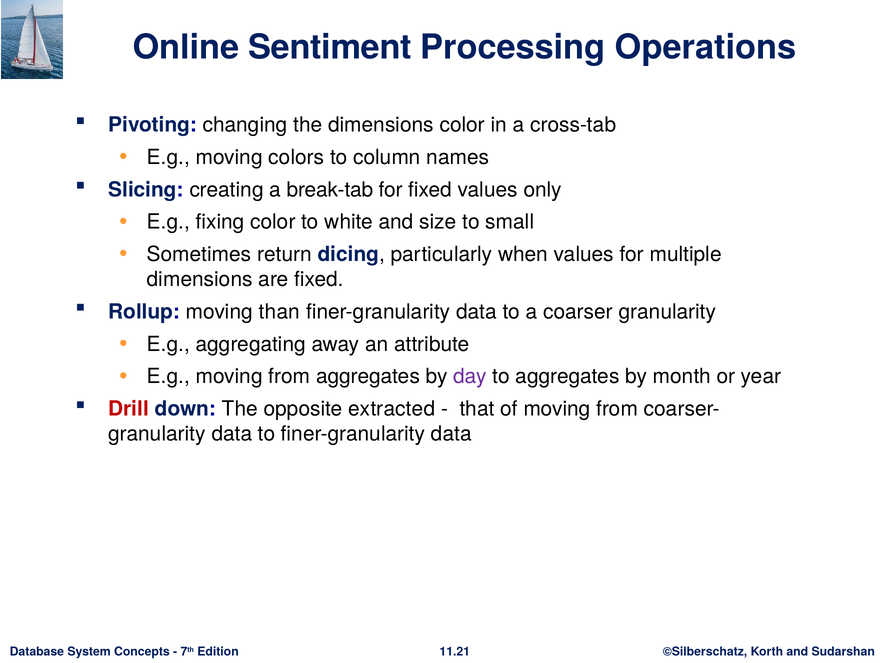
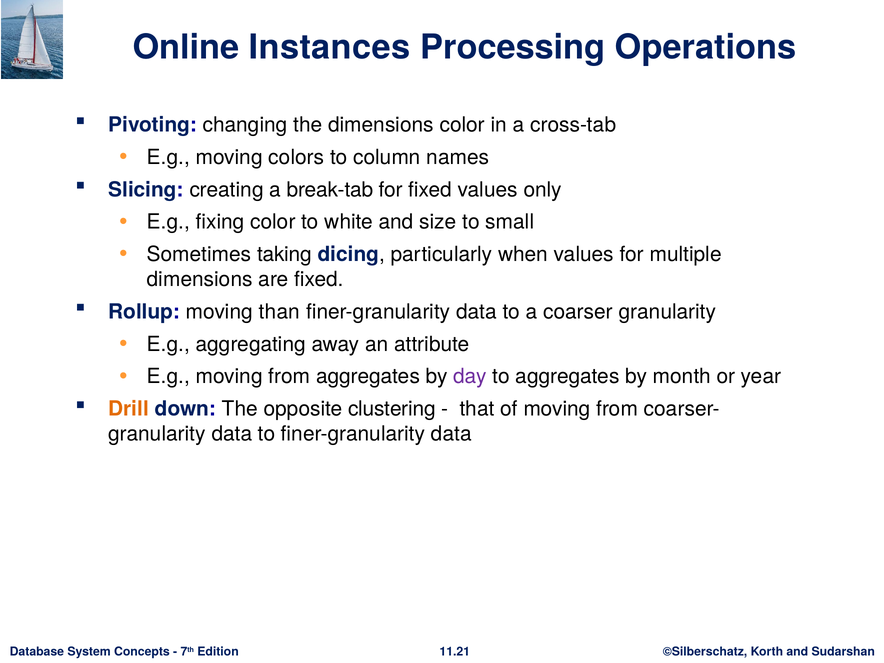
Sentiment: Sentiment -> Instances
return: return -> taking
Drill colour: red -> orange
extracted: extracted -> clustering
